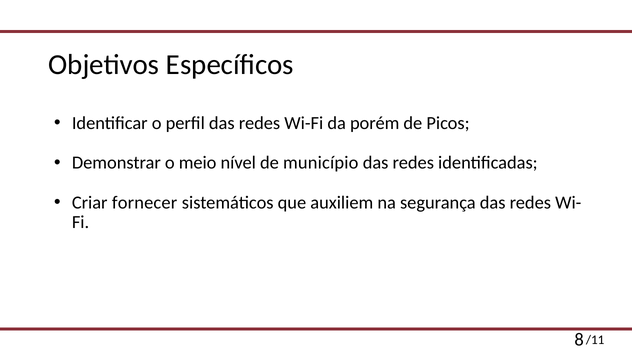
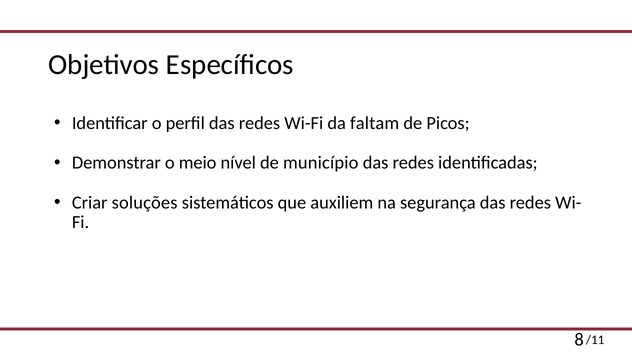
porém: porém -> faltam
fornecer: fornecer -> soluções
